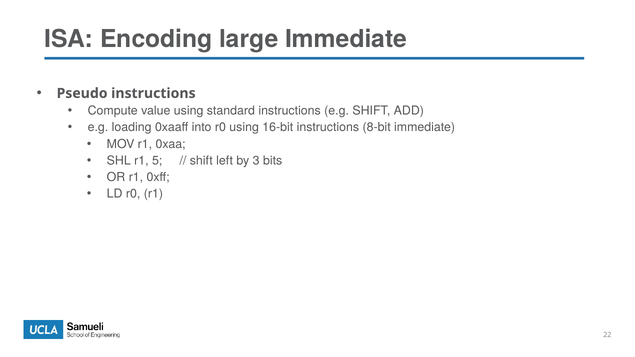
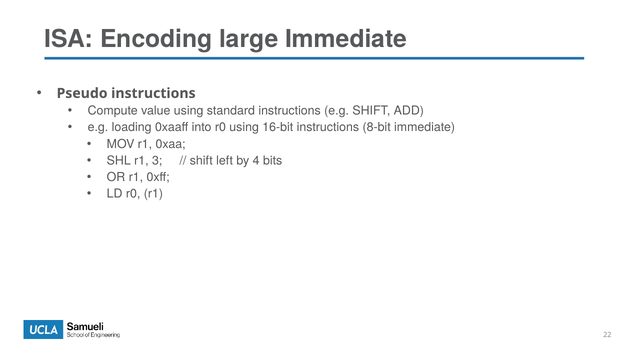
5: 5 -> 3
3: 3 -> 4
